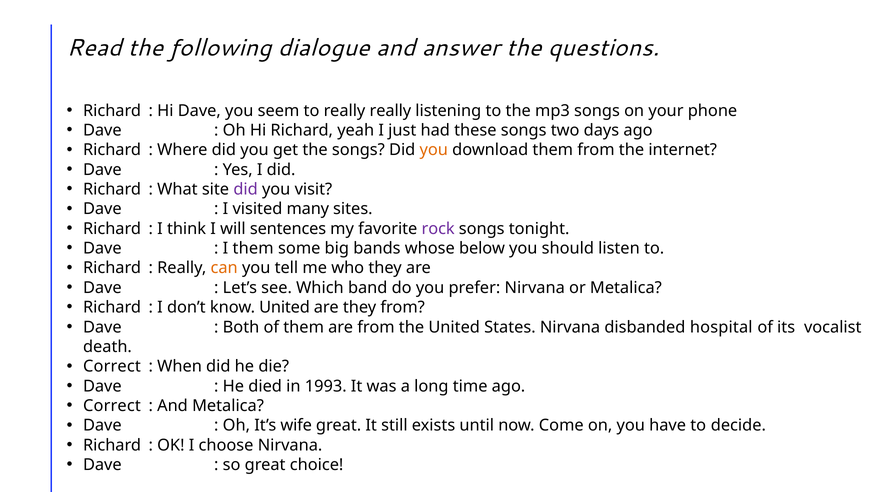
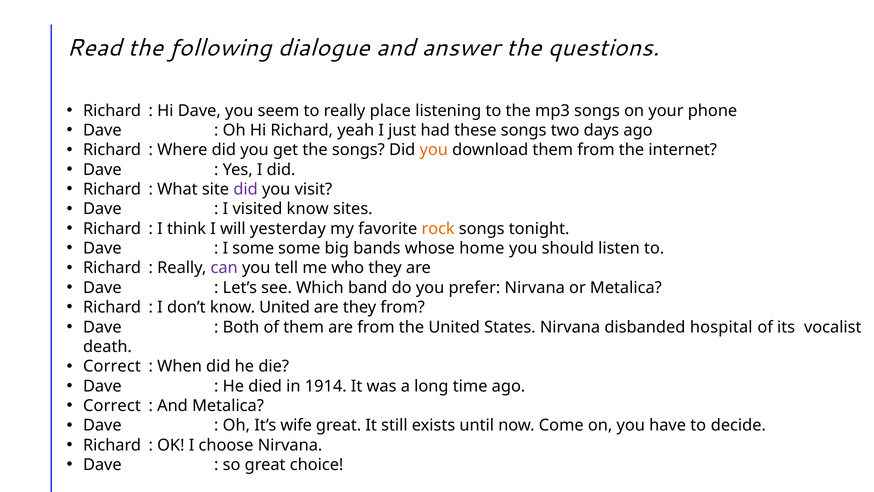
really really: really -> place
visited many: many -> know
sentences: sentences -> yesterday
rock colour: purple -> orange
I them: them -> some
below: below -> home
can colour: orange -> purple
1993: 1993 -> 1914
